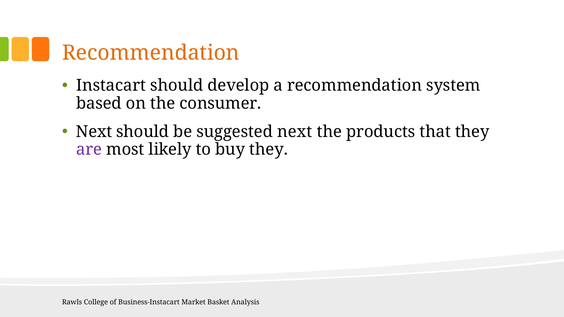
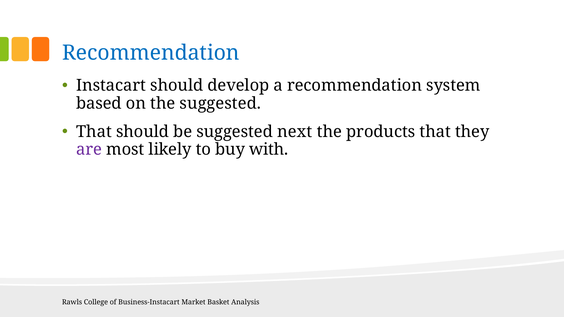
Recommendation at (151, 53) colour: orange -> blue
the consumer: consumer -> suggested
Next at (94, 132): Next -> That
buy they: they -> with
